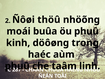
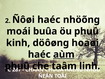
Ñôøi thöû: thöû -> haéc
trong: trong -> hoaøi
aùm underline: none -> present
